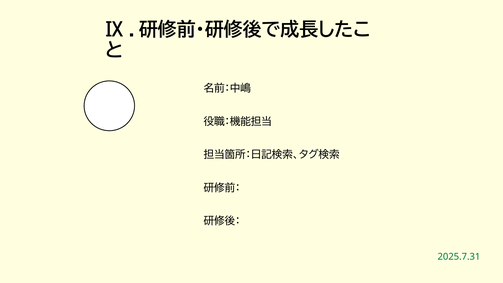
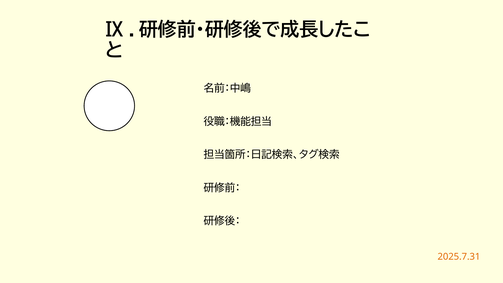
2025.7.31 colour: green -> orange
